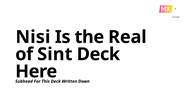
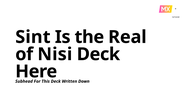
Nisi: Nisi -> Sint
Sint: Sint -> Nisi
